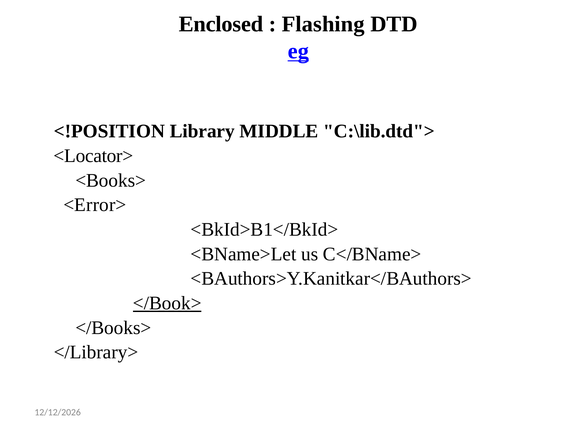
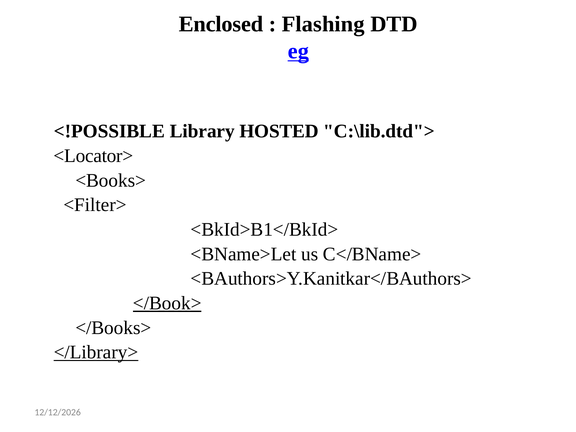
<!POSITION: <!POSITION -> <!POSSIBLE
MIDDLE: MIDDLE -> HOSTED
<Error>: <Error> -> <Filter>
</Library> underline: none -> present
